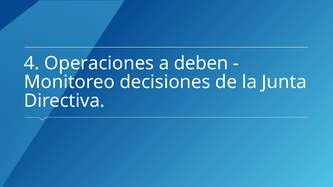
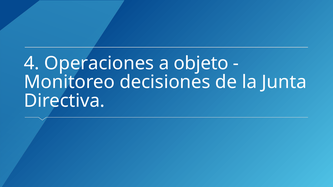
deben: deben -> objeto
